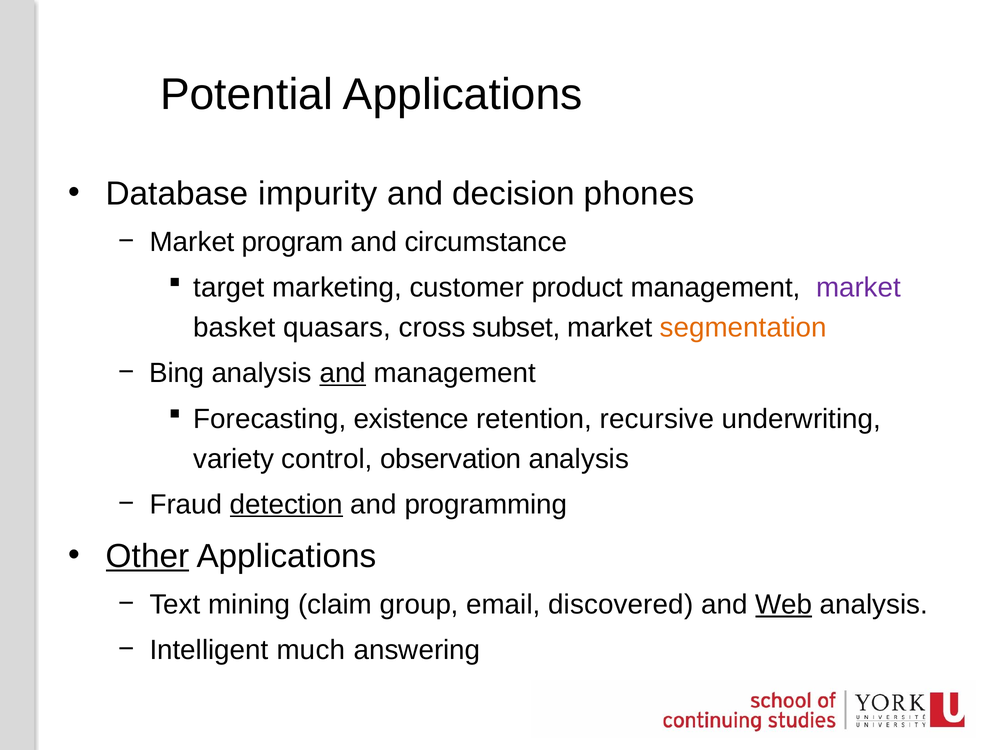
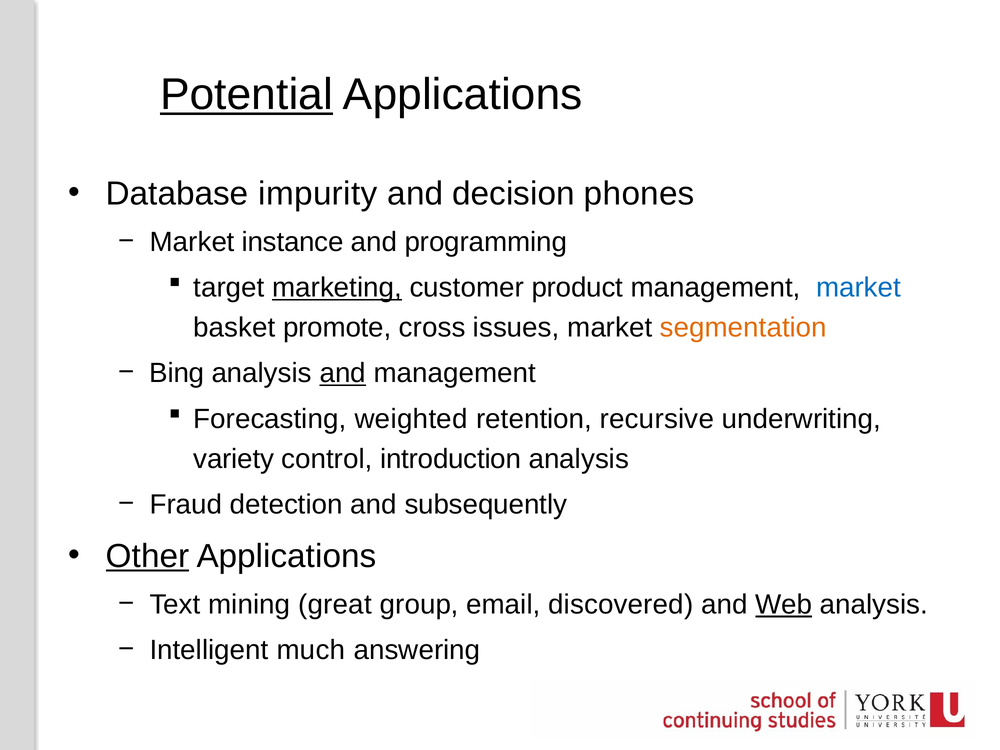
Potential underline: none -> present
program: program -> instance
circumstance: circumstance -> programming
marketing underline: none -> present
market at (858, 288) colour: purple -> blue
quasars: quasars -> promote
subset: subset -> issues
existence: existence -> weighted
observation: observation -> introduction
detection underline: present -> none
programming: programming -> subsequently
claim: claim -> great
